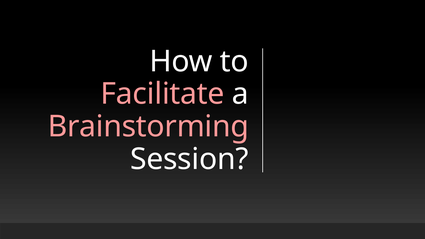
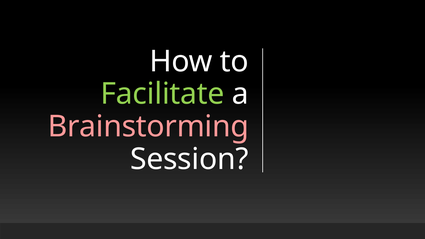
Facilitate colour: pink -> light green
